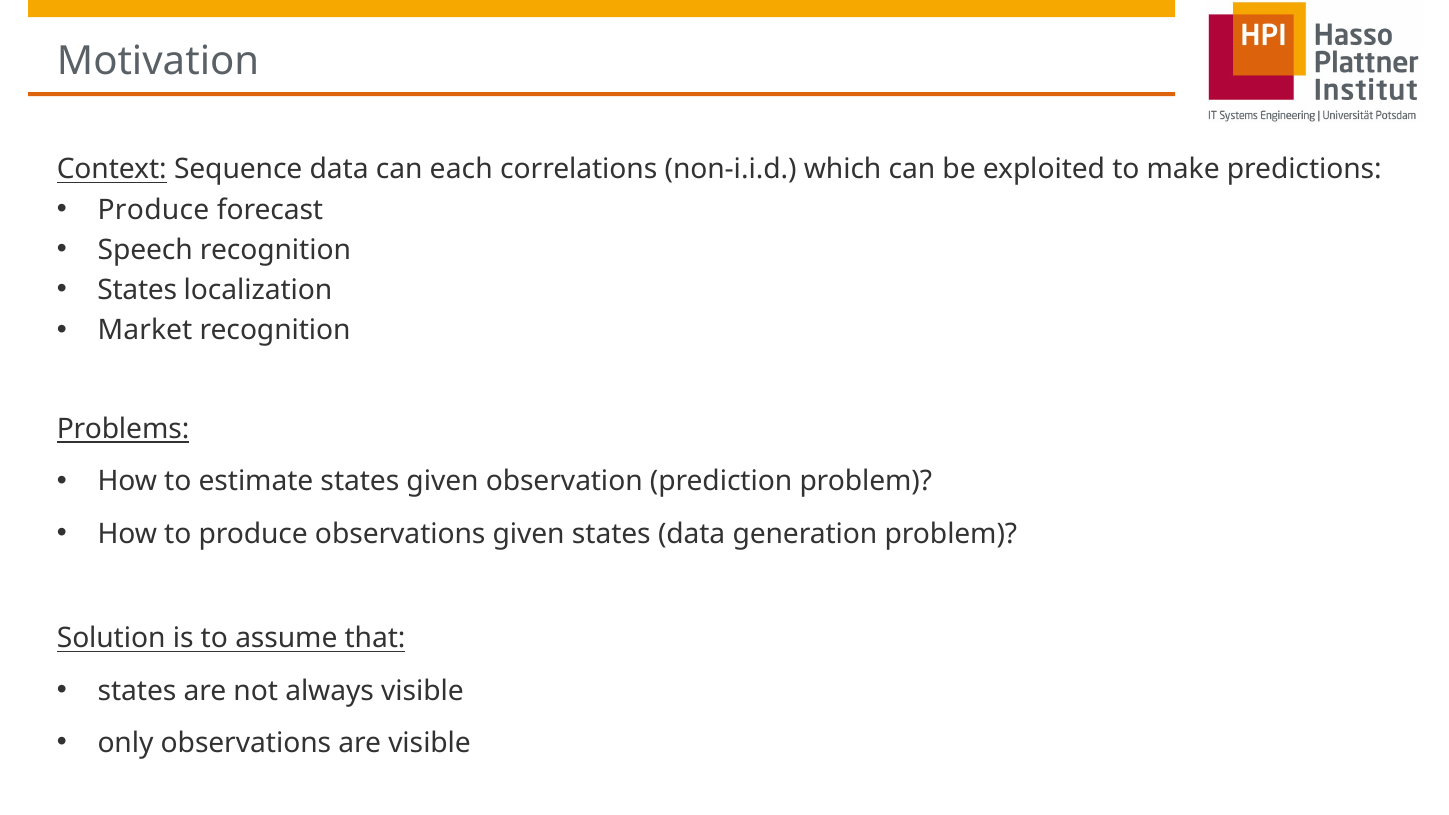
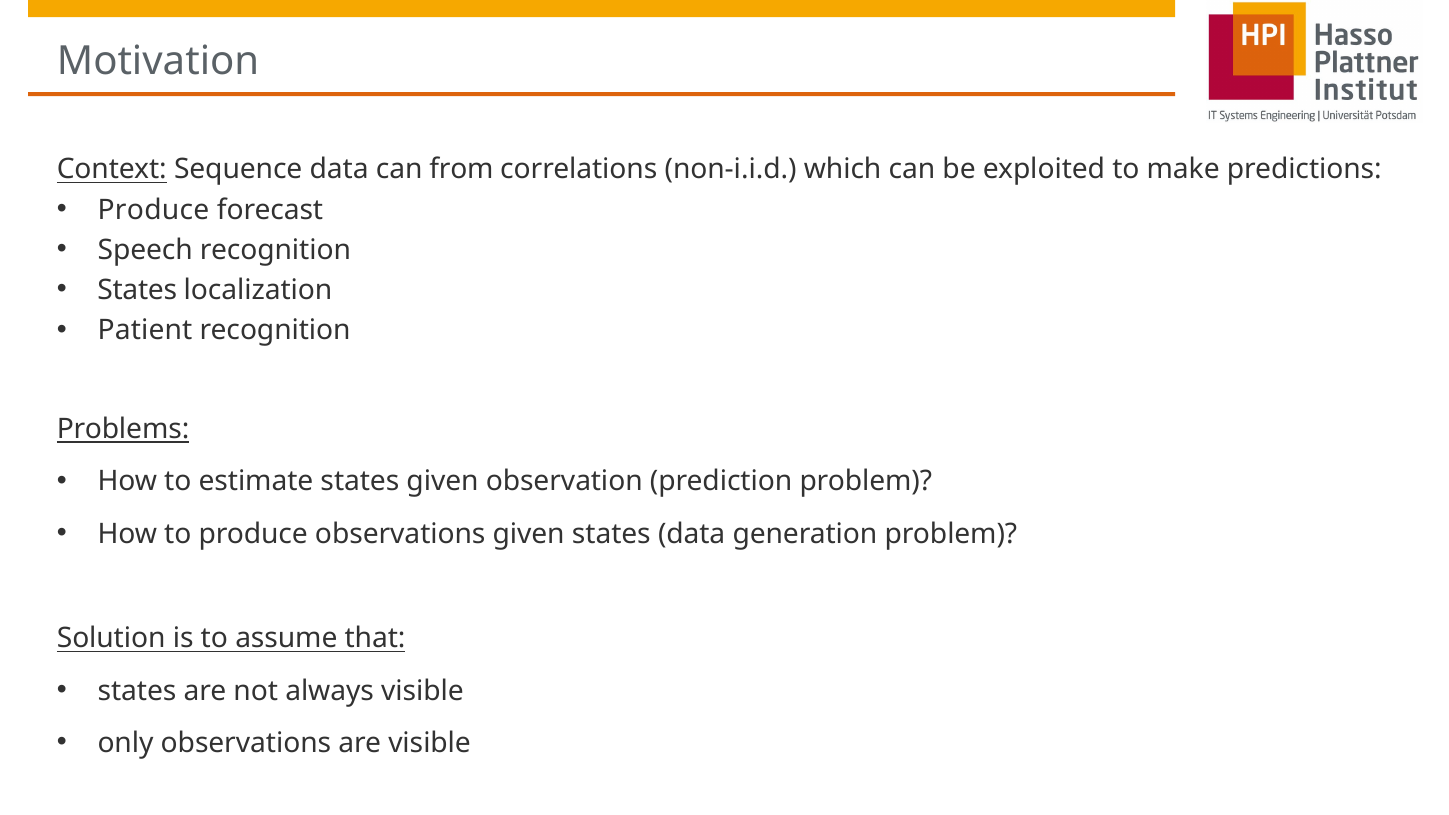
each: each -> from
Market: Market -> Patient
